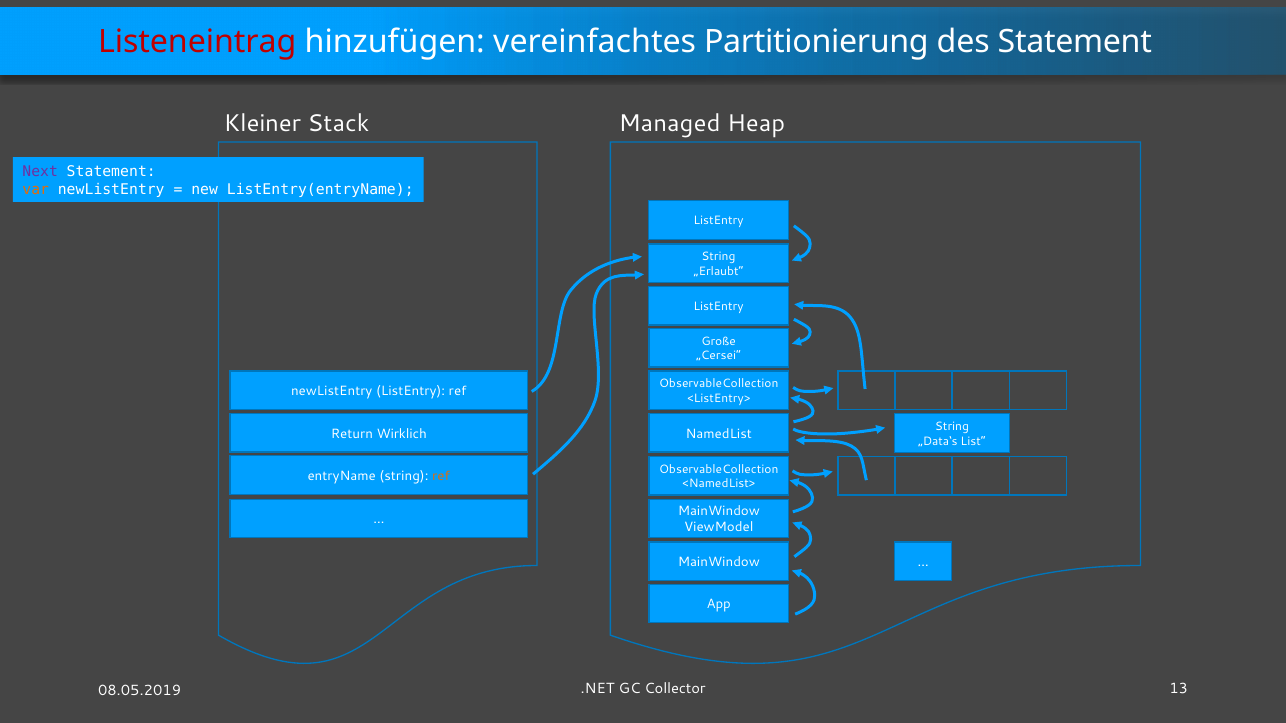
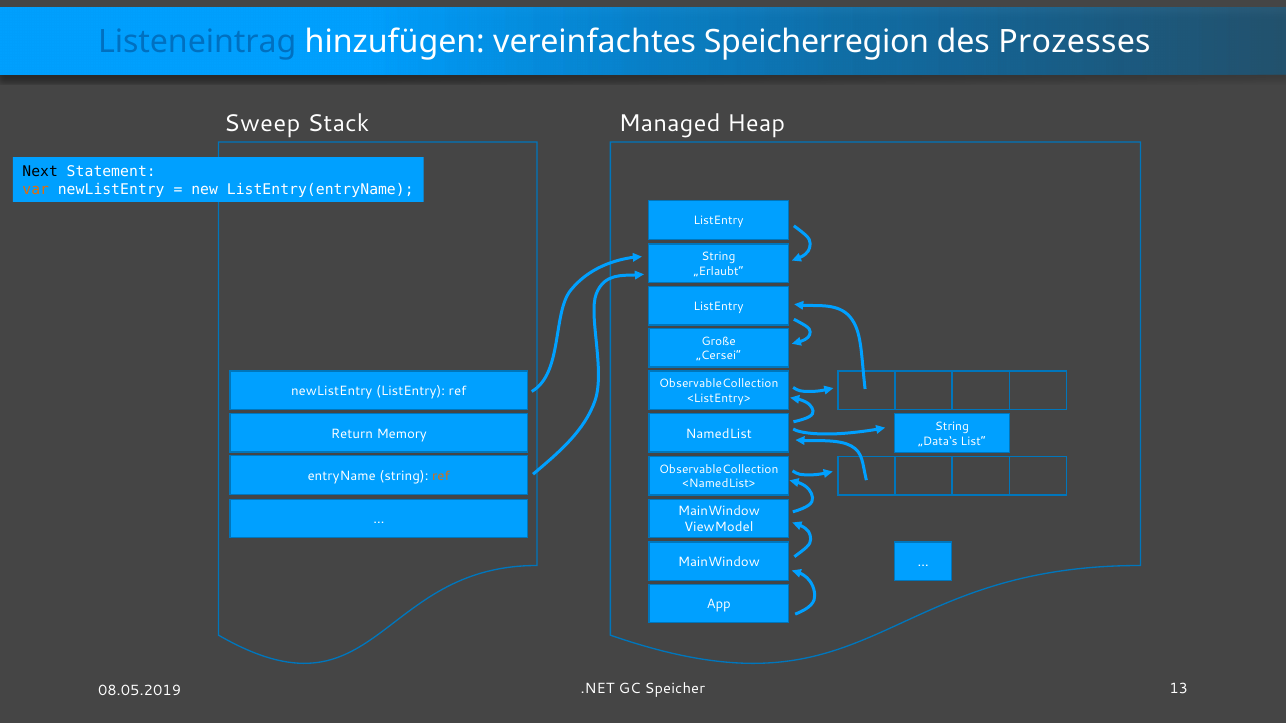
Listeneintrag colour: red -> blue
Partitionierung: Partitionierung -> Speicherregion
des Statement: Statement -> Prozesses
Kleiner: Kleiner -> Sweep
Next colour: purple -> black
Wirklich: Wirklich -> Memory
Collector: Collector -> Speicher
